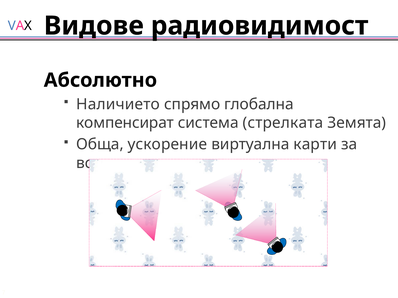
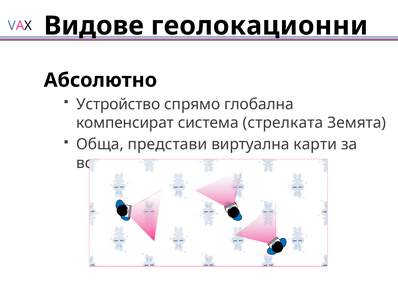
радиовидимост: радиовидимост -> геолокационни
Наличието: Наличието -> Устройство
ускорение: ускорение -> представи
